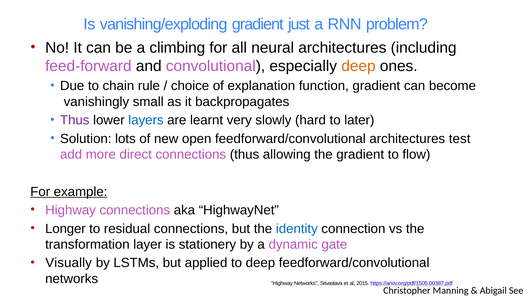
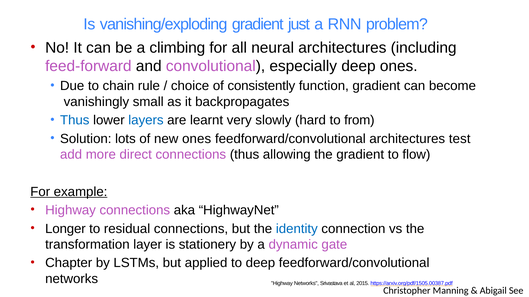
deep at (358, 66) colour: orange -> black
explanation: explanation -> consistently
Thus at (75, 120) colour: purple -> blue
later: later -> from
new open: open -> ones
Visually: Visually -> Chapter
